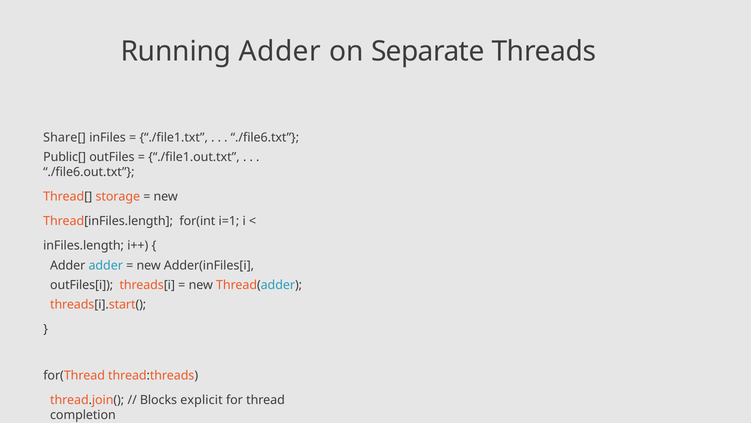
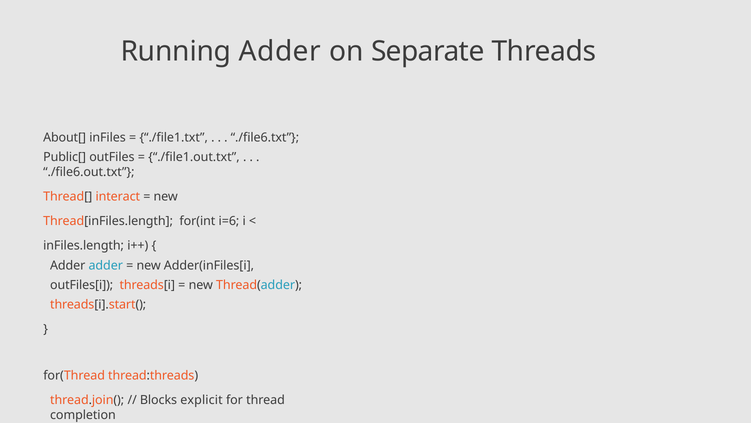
Share[: Share[ -> About[
storage: storage -> interact
i=1: i=1 -> i=6
